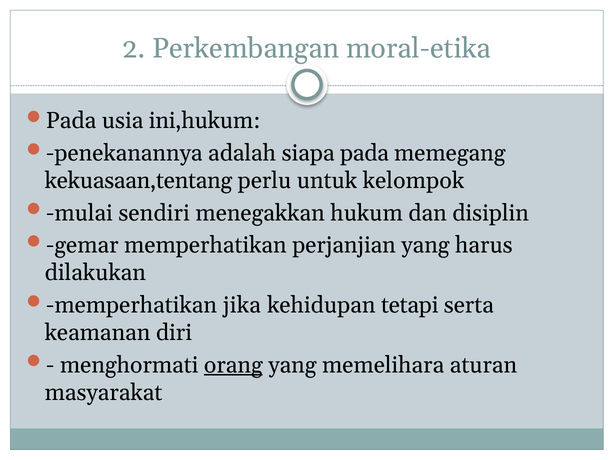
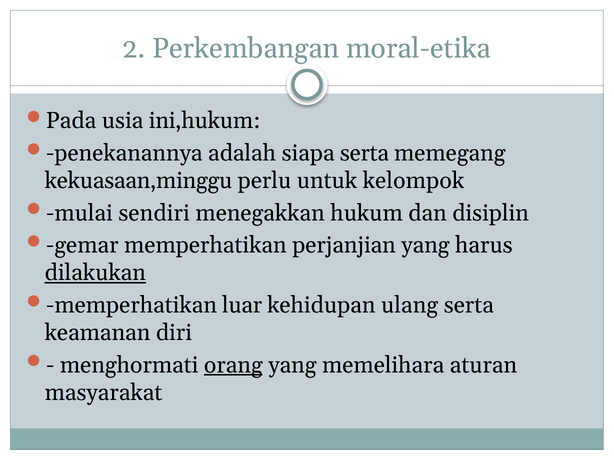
siapa pada: pada -> serta
kekuasaan,tentang: kekuasaan,tentang -> kekuasaan,minggu
dilakukan underline: none -> present
jika: jika -> luar
tetapi: tetapi -> ulang
